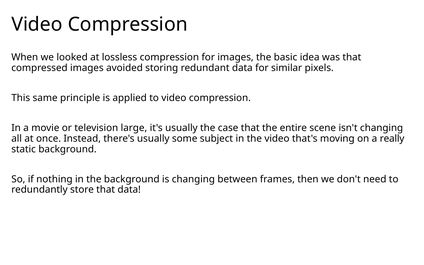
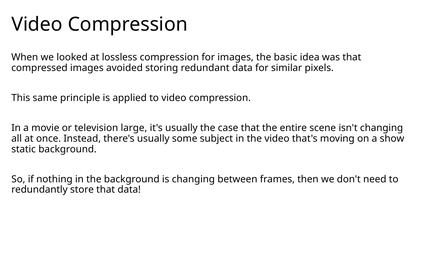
really: really -> show
